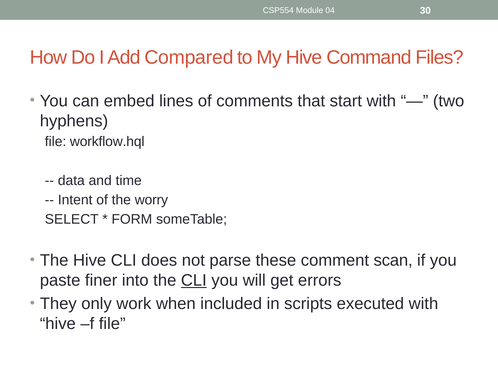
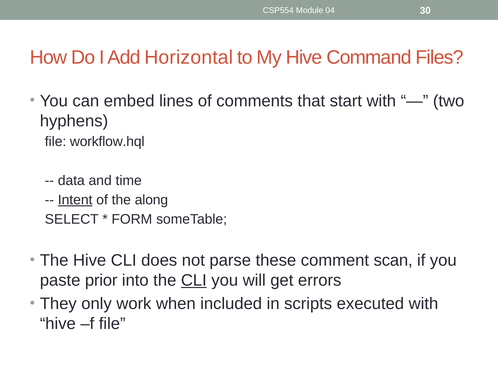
Compared: Compared -> Horizontal
Intent underline: none -> present
worry: worry -> along
finer: finer -> prior
